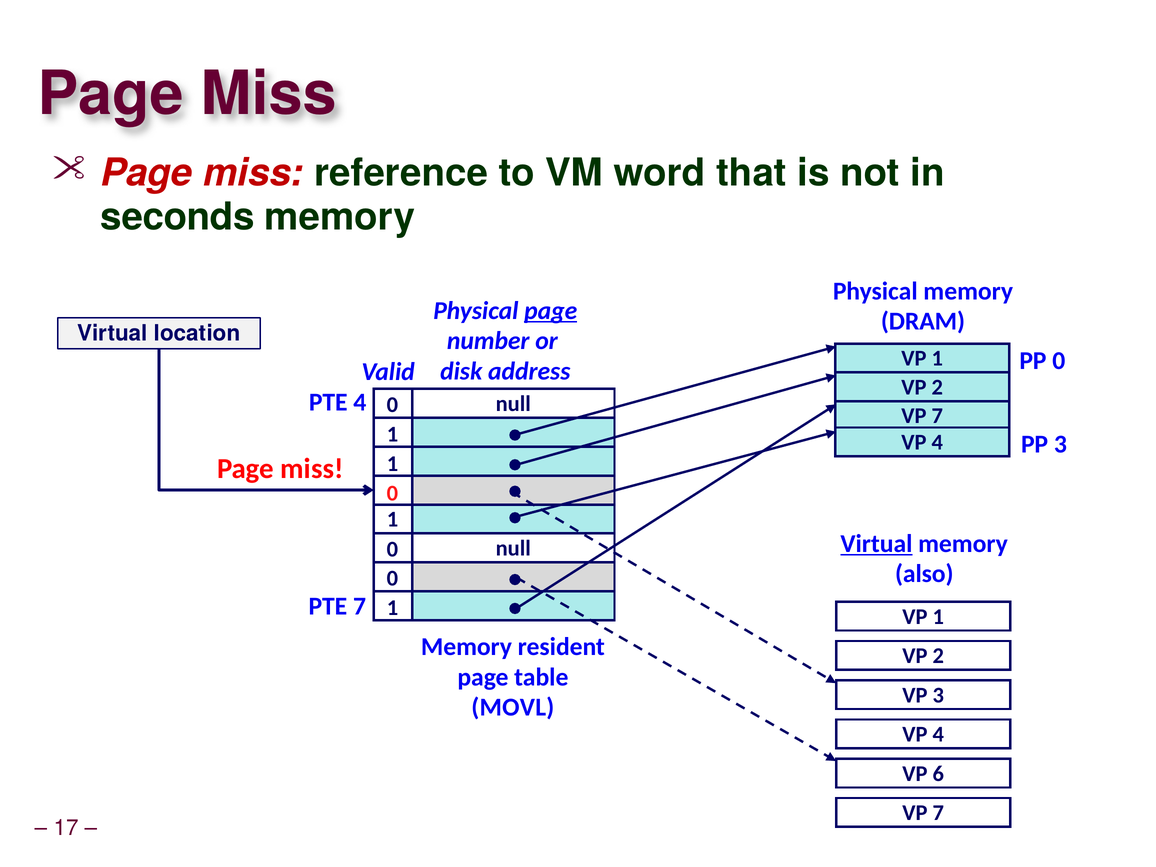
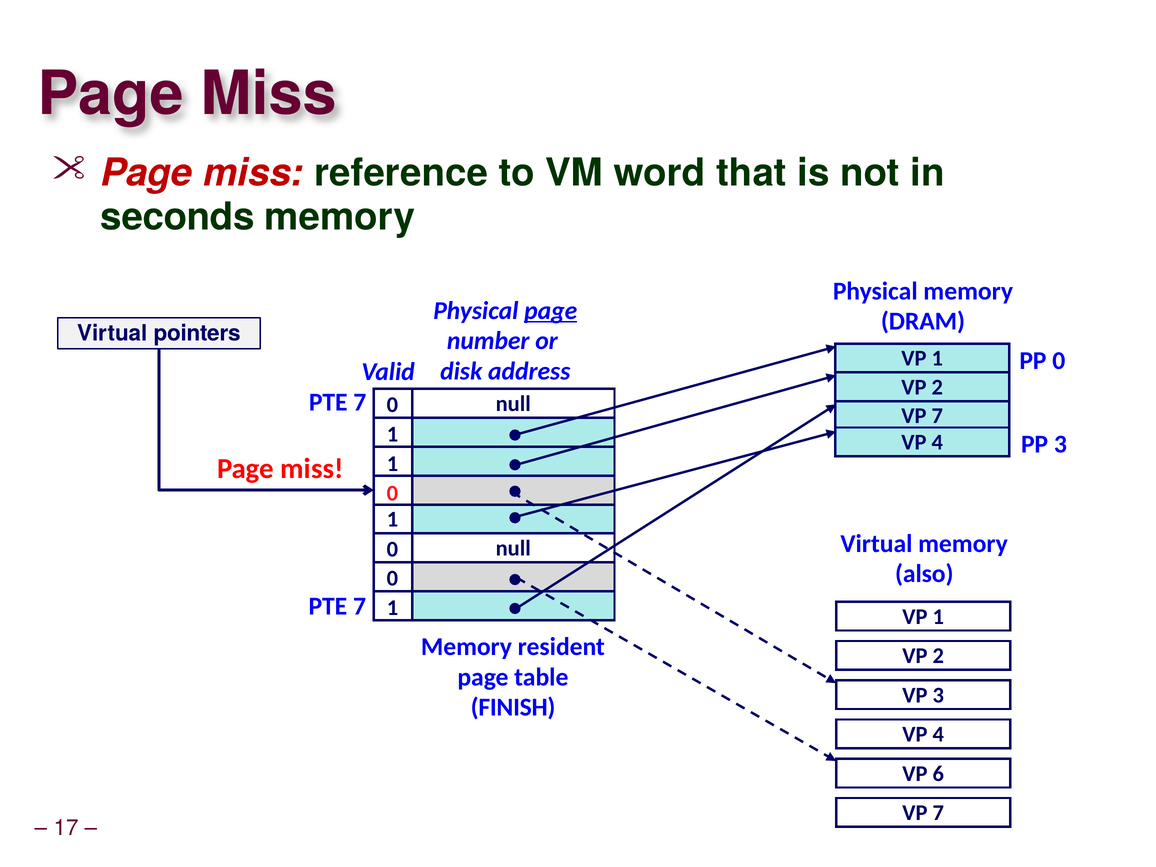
location: location -> pointers
4 at (360, 402): 4 -> 7
Virtual at (876, 544) underline: present -> none
MOVL: MOVL -> FINISH
